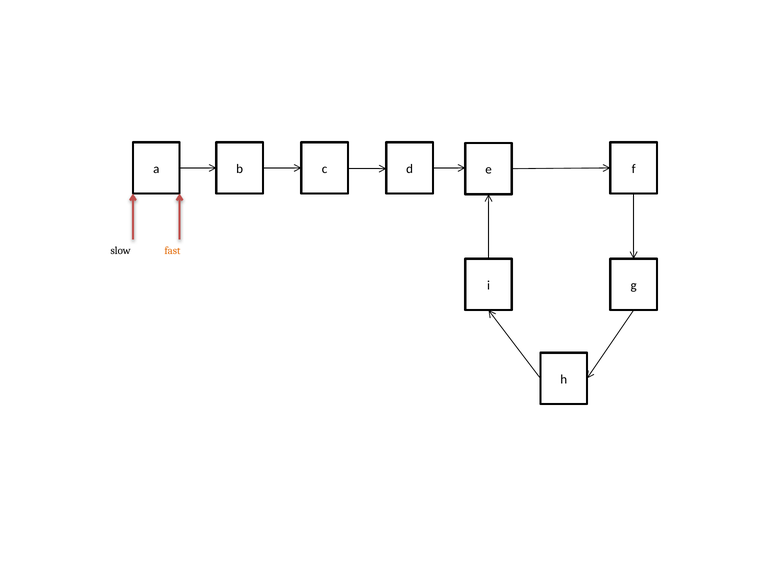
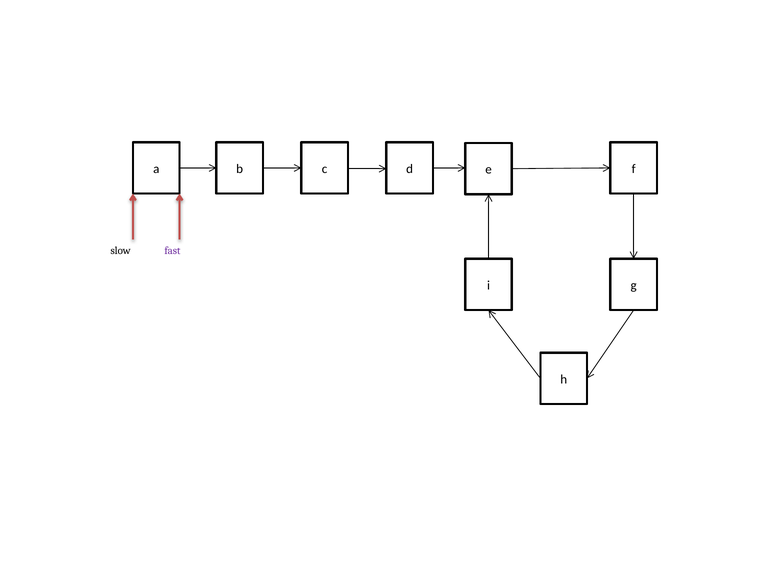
fast colour: orange -> purple
